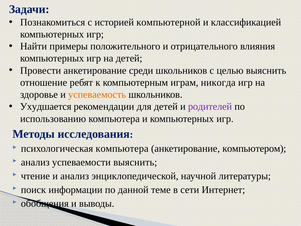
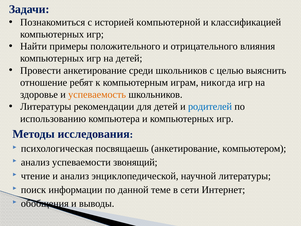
Ухудшается at (46, 107): Ухудшается -> Литературы
родителей colour: purple -> blue
психологическая компьютера: компьютера -> посвящаешь
успеваемости выяснить: выяснить -> звонящий
